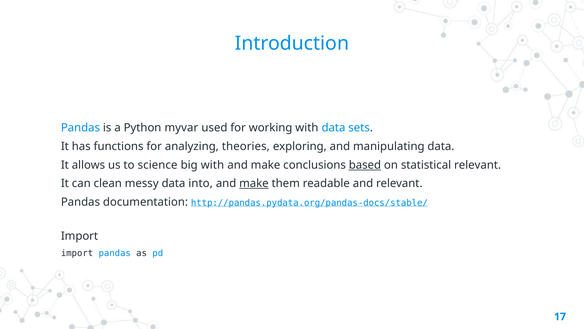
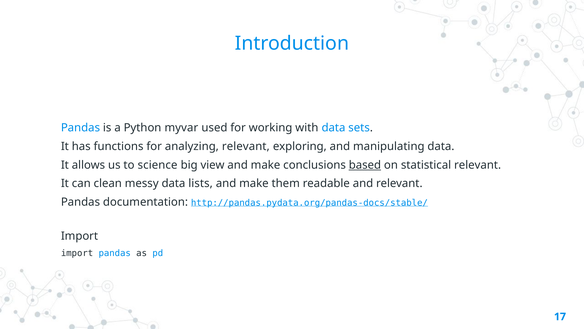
analyzing theories: theories -> relevant
big with: with -> view
into: into -> lists
make at (254, 183) underline: present -> none
